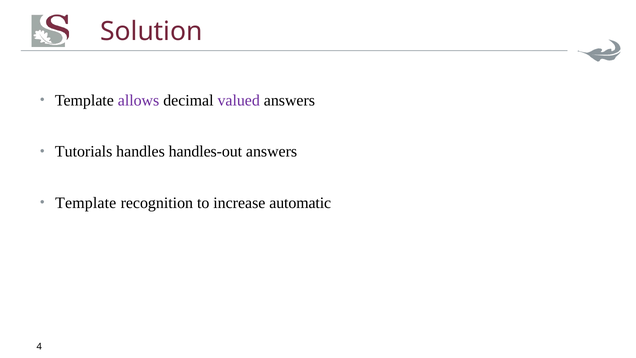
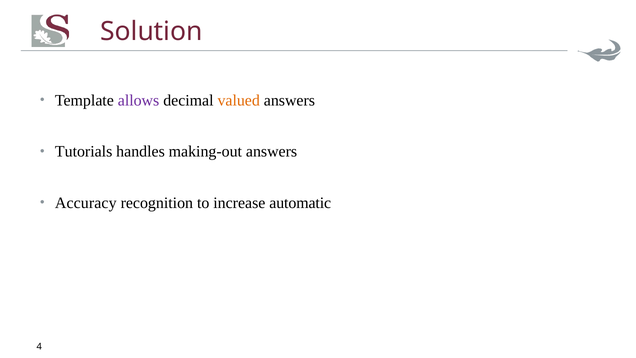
valued colour: purple -> orange
handles-out: handles-out -> making-out
Template at (86, 203): Template -> Accuracy
